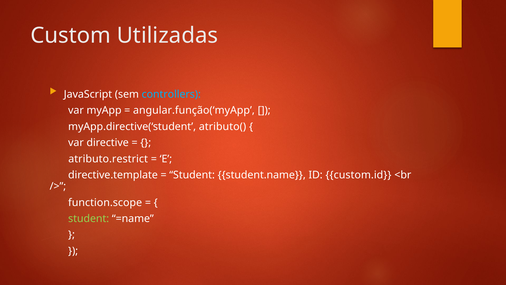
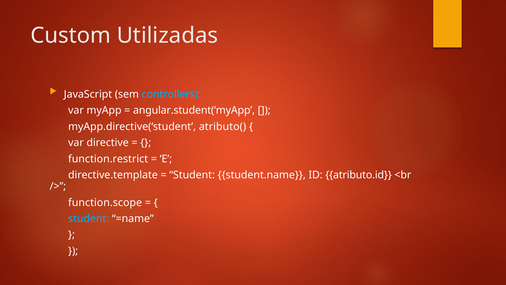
angular.função(‘myApp: angular.função(‘myApp -> angular.student(‘myApp
atributo.restrict: atributo.restrict -> function.restrict
custom.id: custom.id -> atributo.id
student at (89, 218) colour: light green -> light blue
